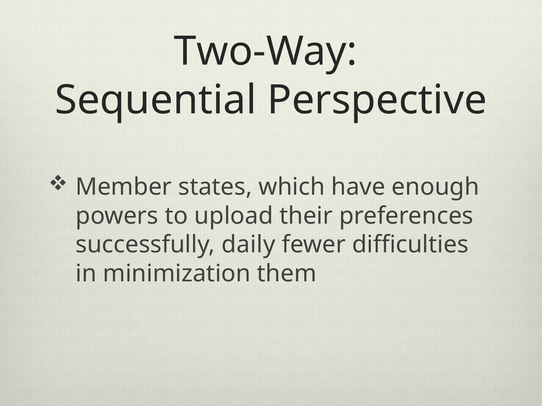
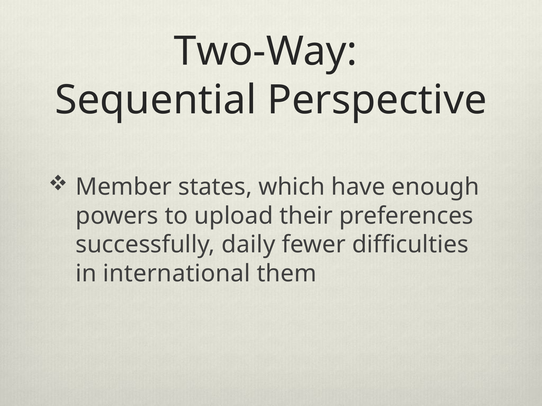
minimization: minimization -> international
